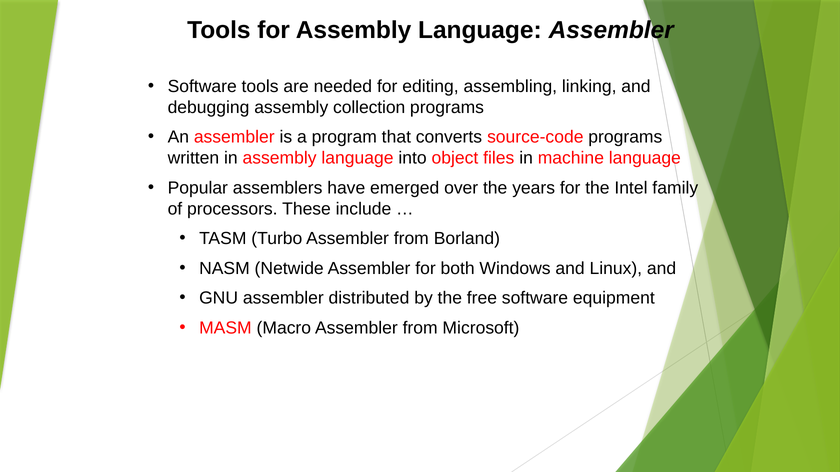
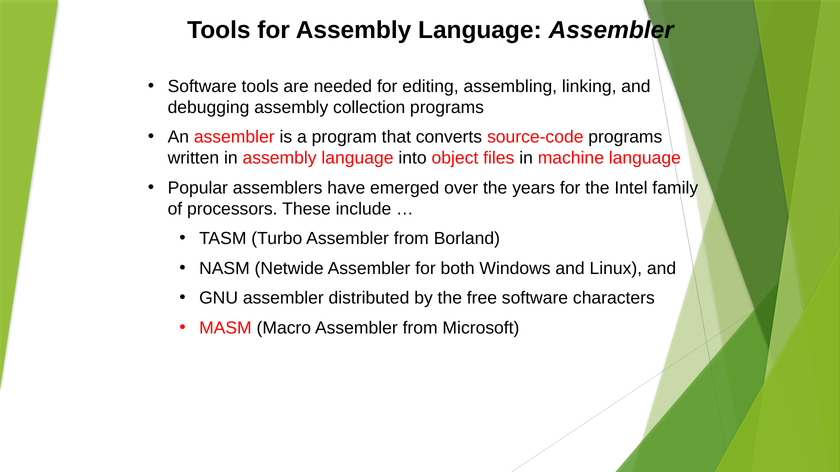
equipment: equipment -> characters
